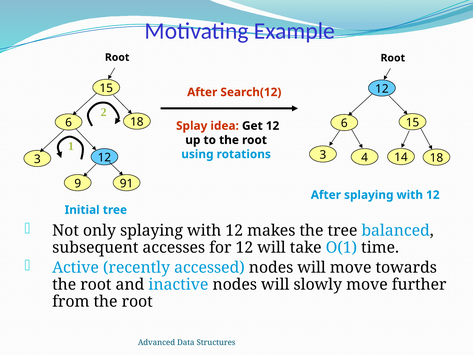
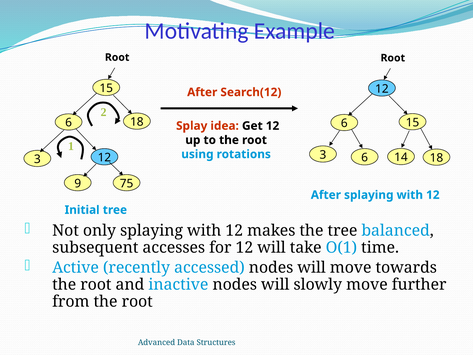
3 4: 4 -> 6
91: 91 -> 75
